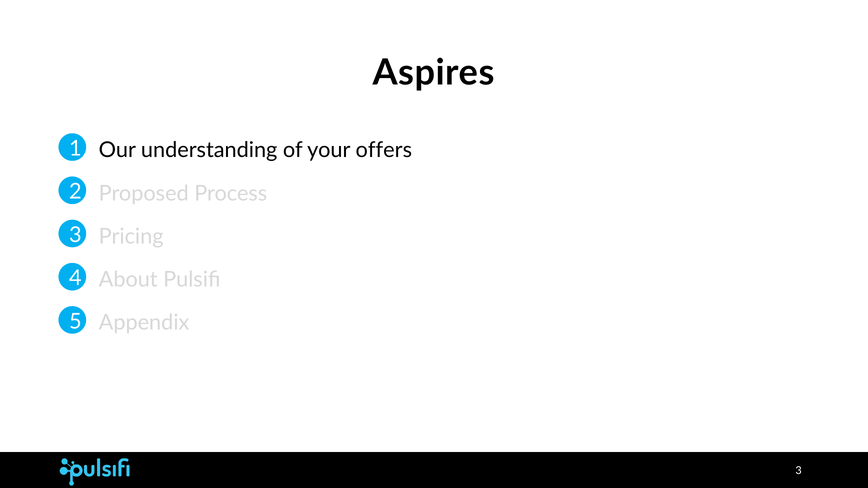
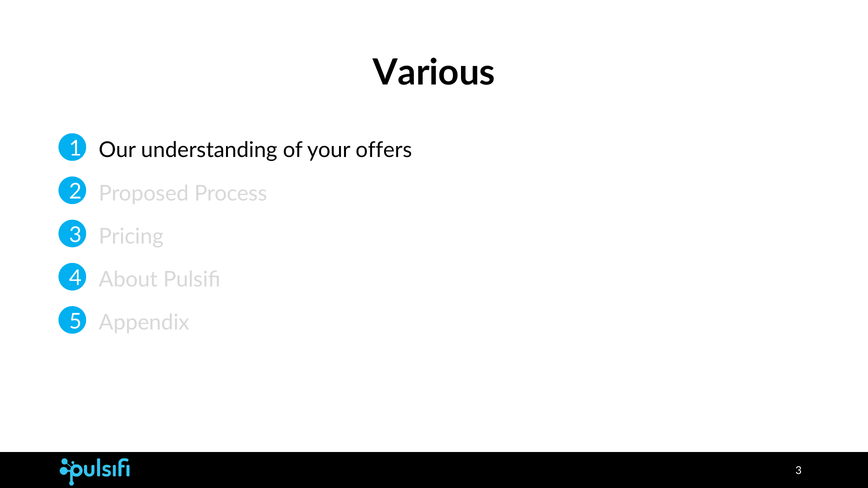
Aspires: Aspires -> Various
